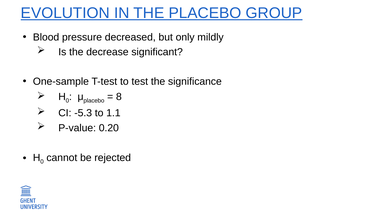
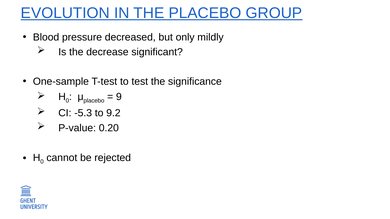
8: 8 -> 9
1.1: 1.1 -> 9.2
